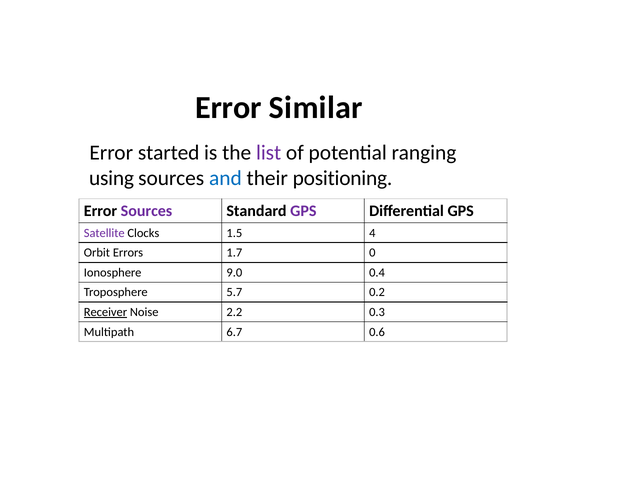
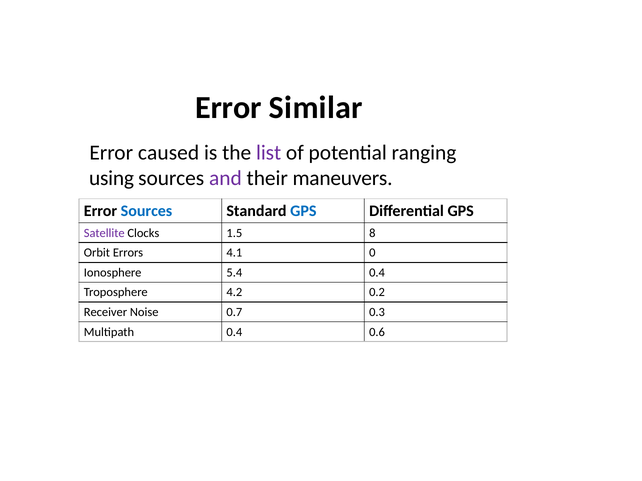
started: started -> caused
and colour: blue -> purple
positioning: positioning -> maneuvers
Sources at (146, 211) colour: purple -> blue
GPS at (303, 211) colour: purple -> blue
4: 4 -> 8
1.7: 1.7 -> 4.1
9.0: 9.0 -> 5.4
5.7: 5.7 -> 4.2
Receiver underline: present -> none
2.2: 2.2 -> 0.7
Multipath 6.7: 6.7 -> 0.4
